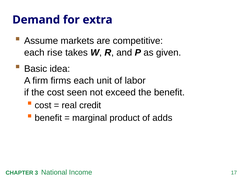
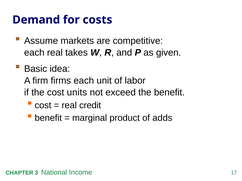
extra: extra -> costs
each rise: rise -> real
seen: seen -> units
